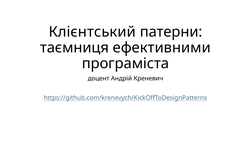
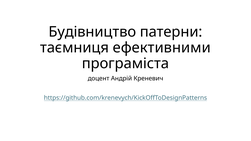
Клієнтський: Клієнтський -> Будівництво
